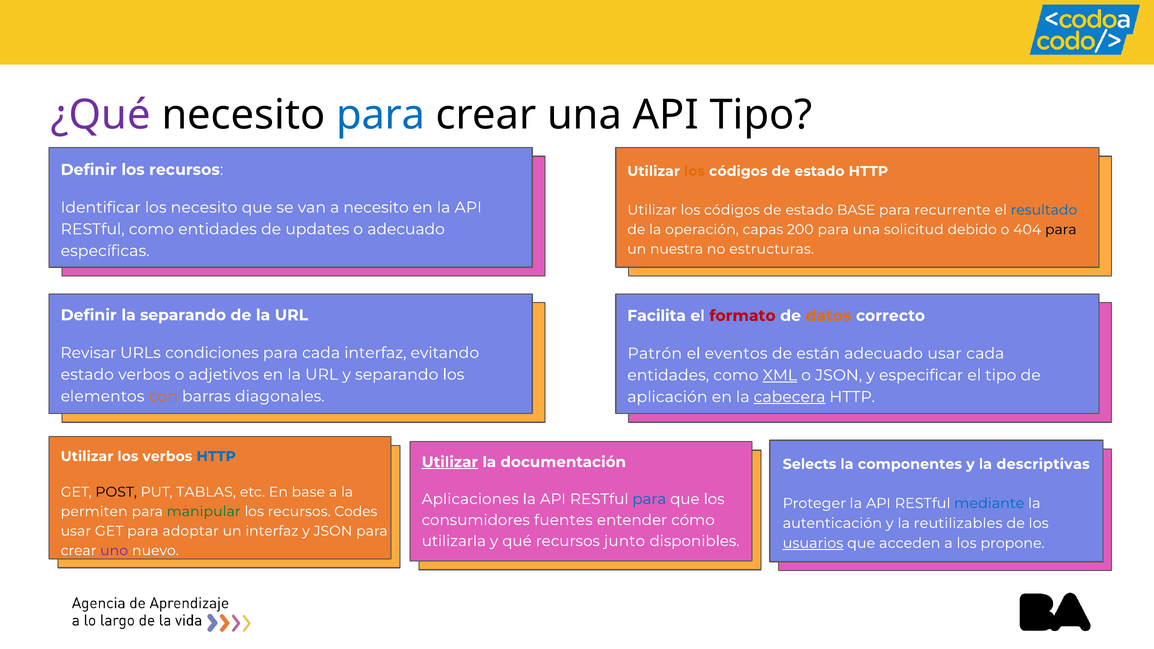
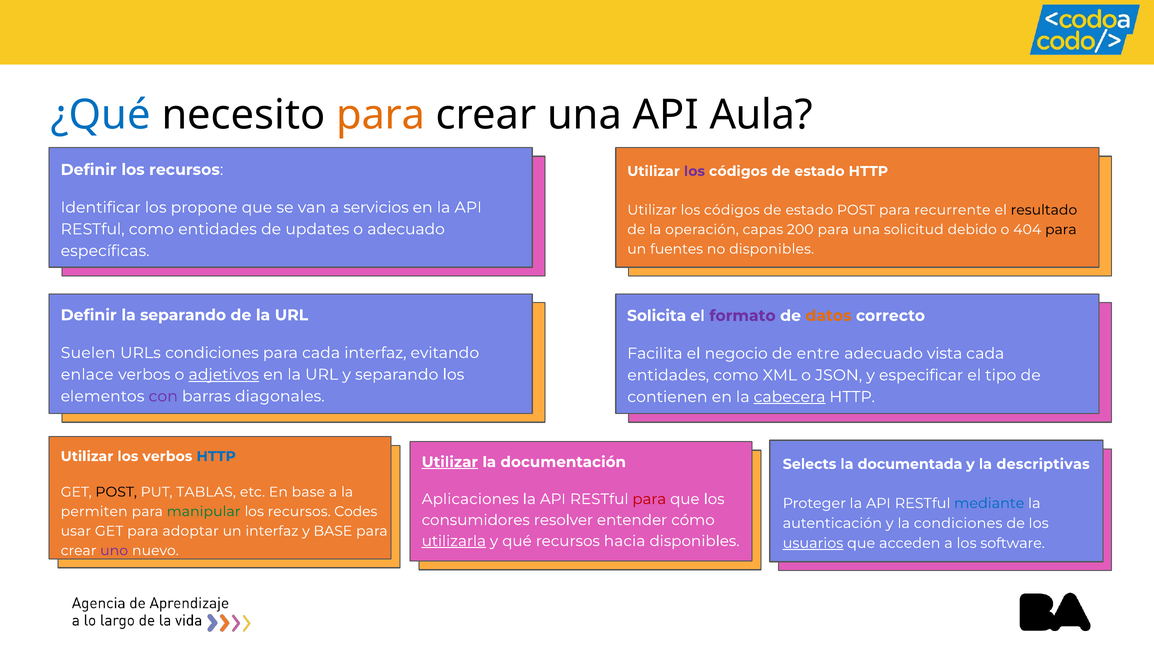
¿Qué colour: purple -> blue
para at (381, 115) colour: blue -> orange
API Tipo: Tipo -> Aula
los at (694, 171) colour: orange -> purple
los necesito: necesito -> propone
a necesito: necesito -> servicios
estado BASE: BASE -> POST
resultado colour: blue -> black
nuestra: nuestra -> fuentes
no estructuras: estructuras -> disponibles
Facilita: Facilita -> Solicita
formato colour: red -> purple
Revisar: Revisar -> Suelen
Patrón: Patrón -> Facilita
eventos: eventos -> negocio
están: están -> entre
adecuado usar: usar -> vista
estado at (87, 375): estado -> enlace
adjetivos underline: none -> present
XML underline: present -> none
con colour: orange -> purple
aplicación: aplicación -> contienen
componentes: componentes -> documentada
para at (649, 499) colour: blue -> red
fuentes: fuentes -> resolver
la reutilizables: reutilizables -> condiciones
y JSON: JSON -> BASE
utilizarla underline: none -> present
junto: junto -> hacia
propone: propone -> software
